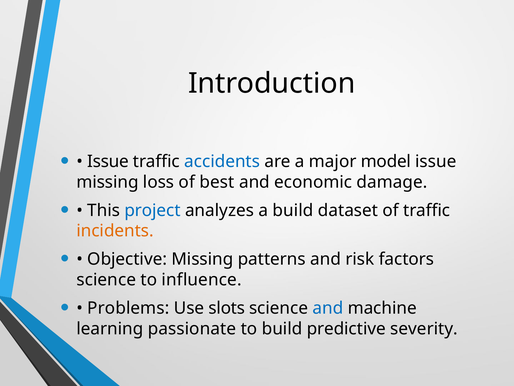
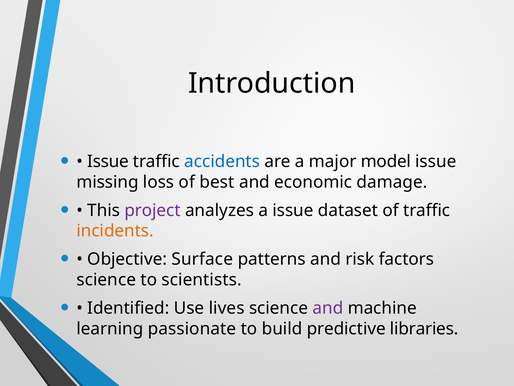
project colour: blue -> purple
a build: build -> issue
Objective Missing: Missing -> Surface
influence: influence -> scientists
Problems: Problems -> Identified
slots: slots -> lives
and at (328, 308) colour: blue -> purple
severity: severity -> libraries
